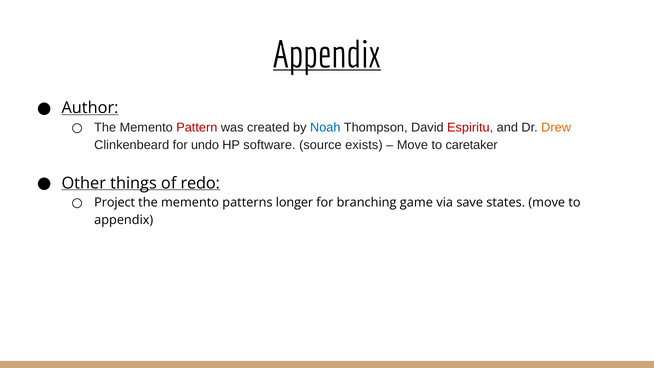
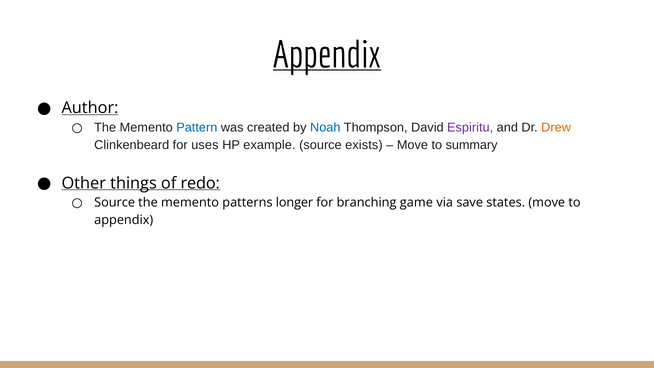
Pattern colour: red -> blue
Espiritu colour: red -> purple
undo: undo -> uses
software: software -> example
caretaker: caretaker -> summary
Project at (115, 203): Project -> Source
